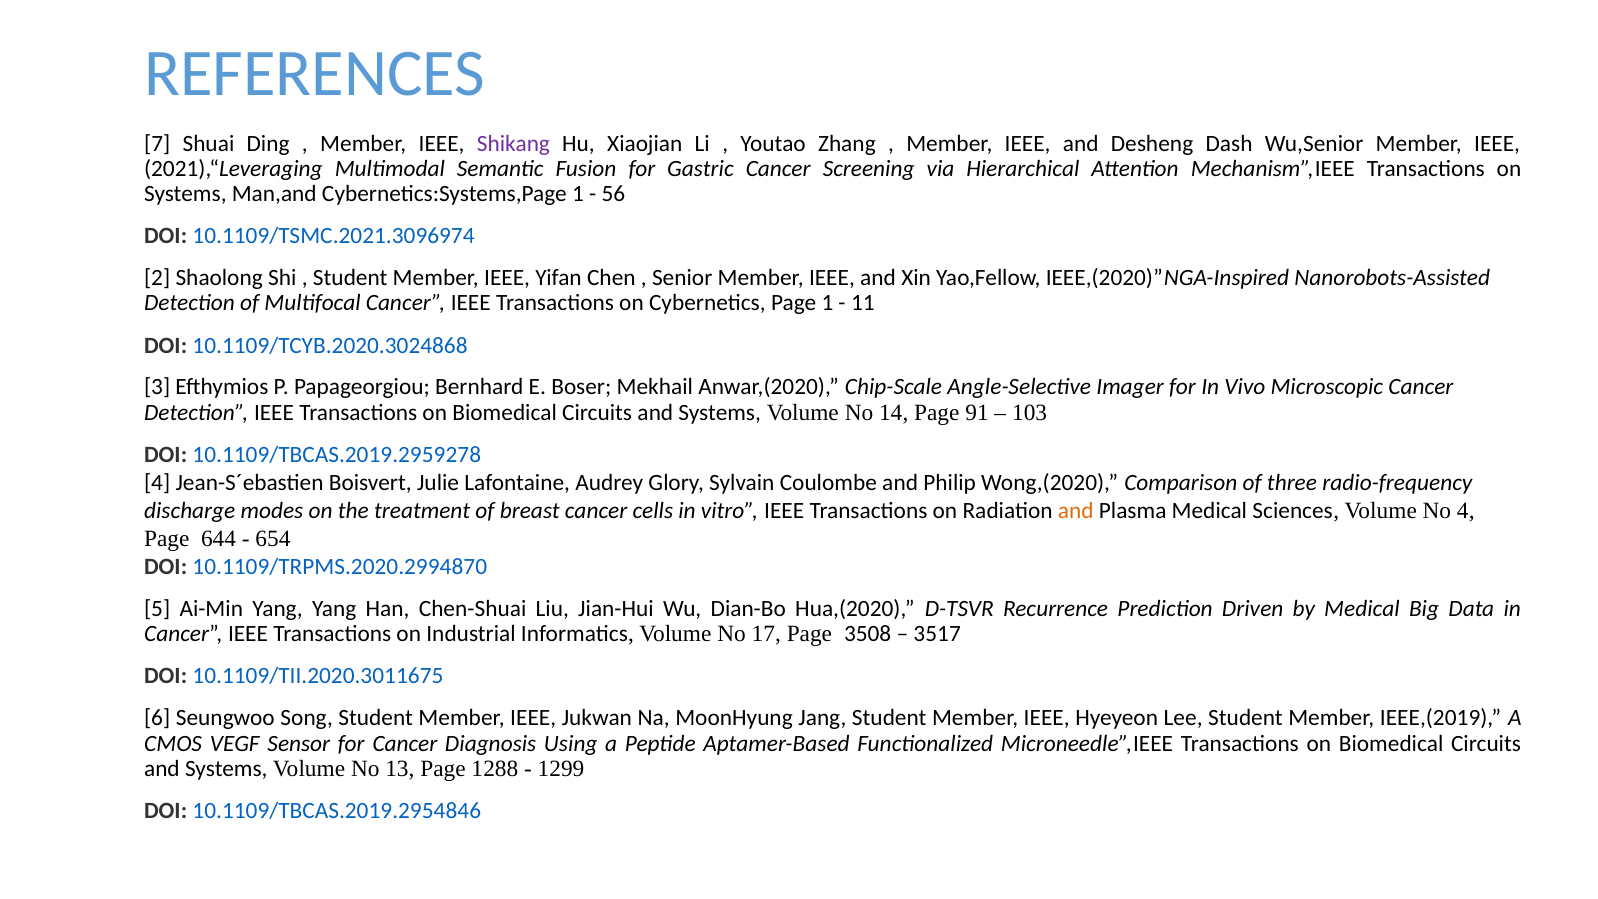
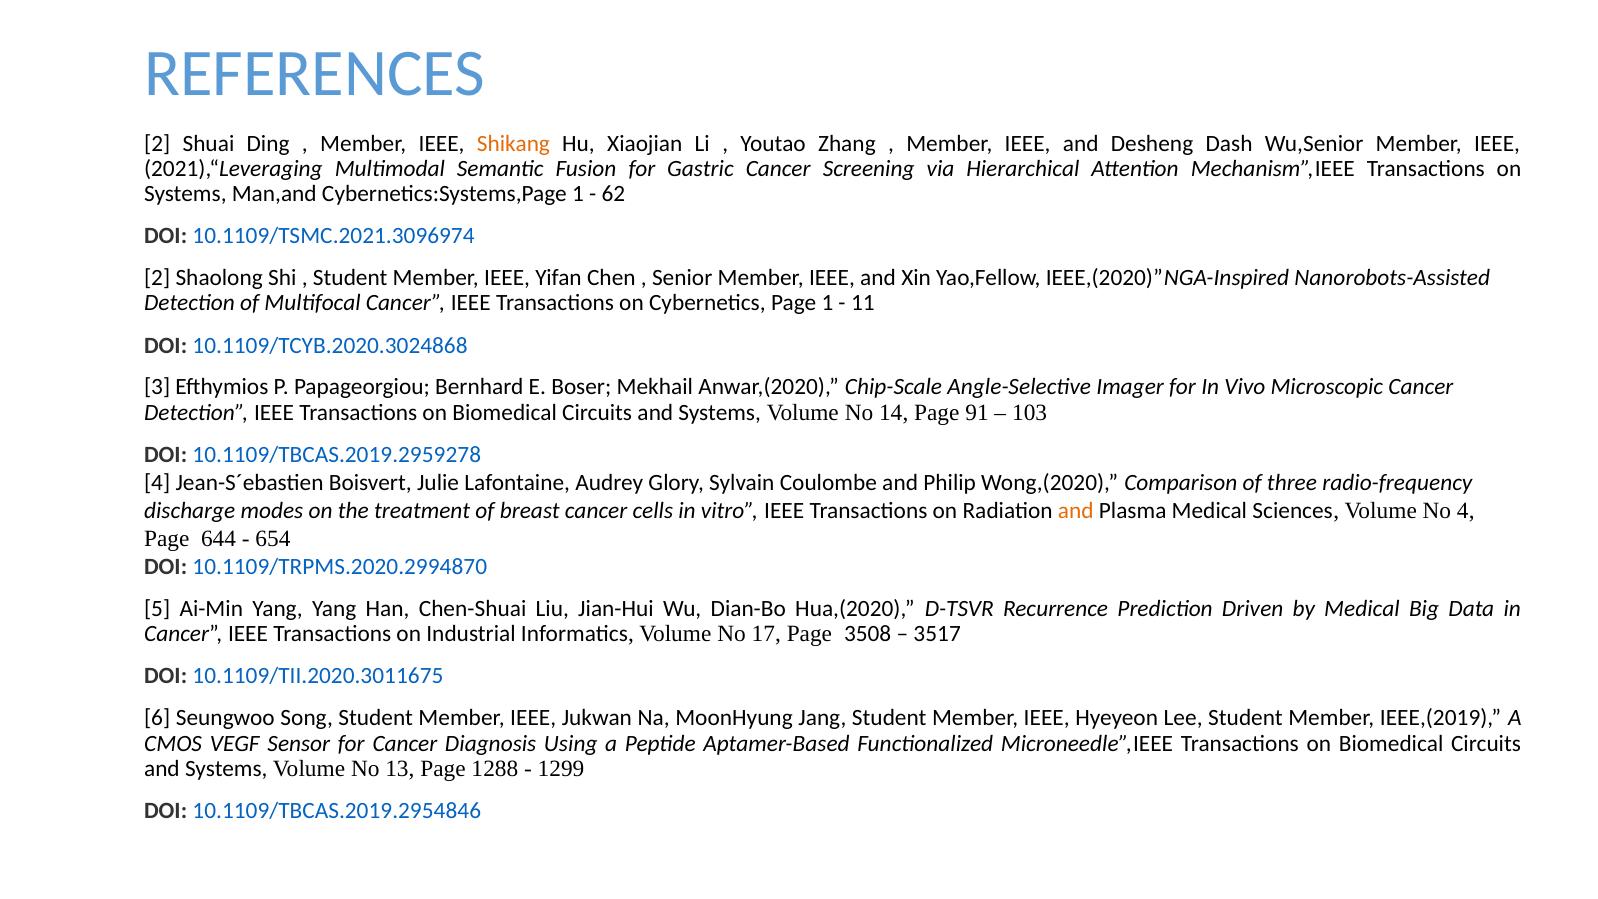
7 at (157, 144): 7 -> 2
Shikang colour: purple -> orange
56: 56 -> 62
